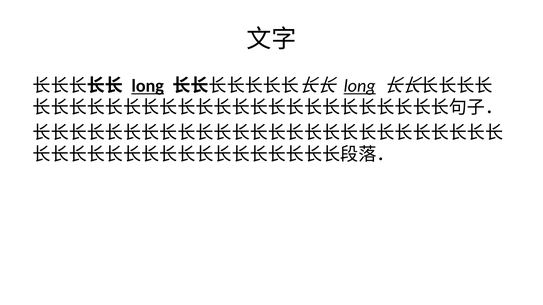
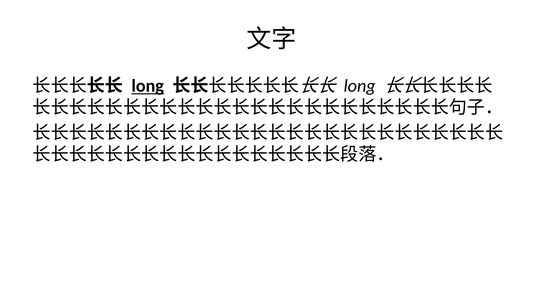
long at (360, 86) underline: present -> none
